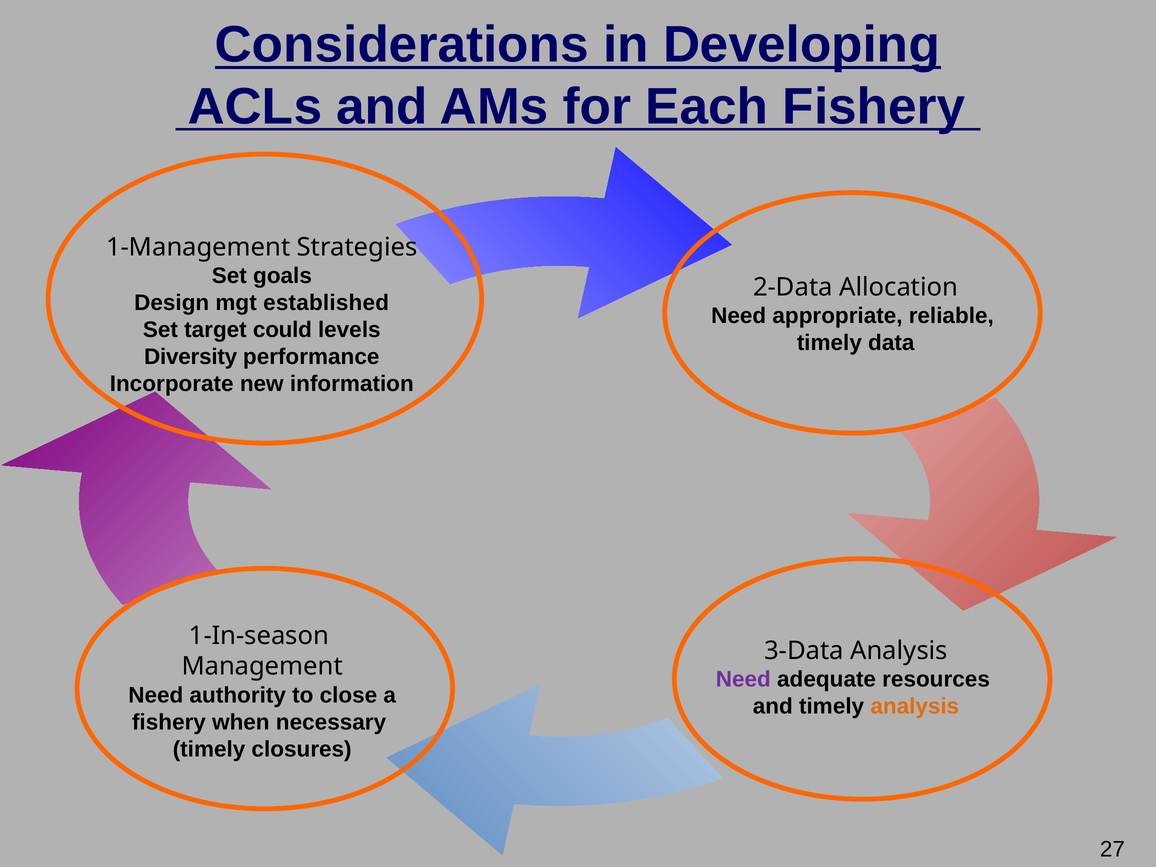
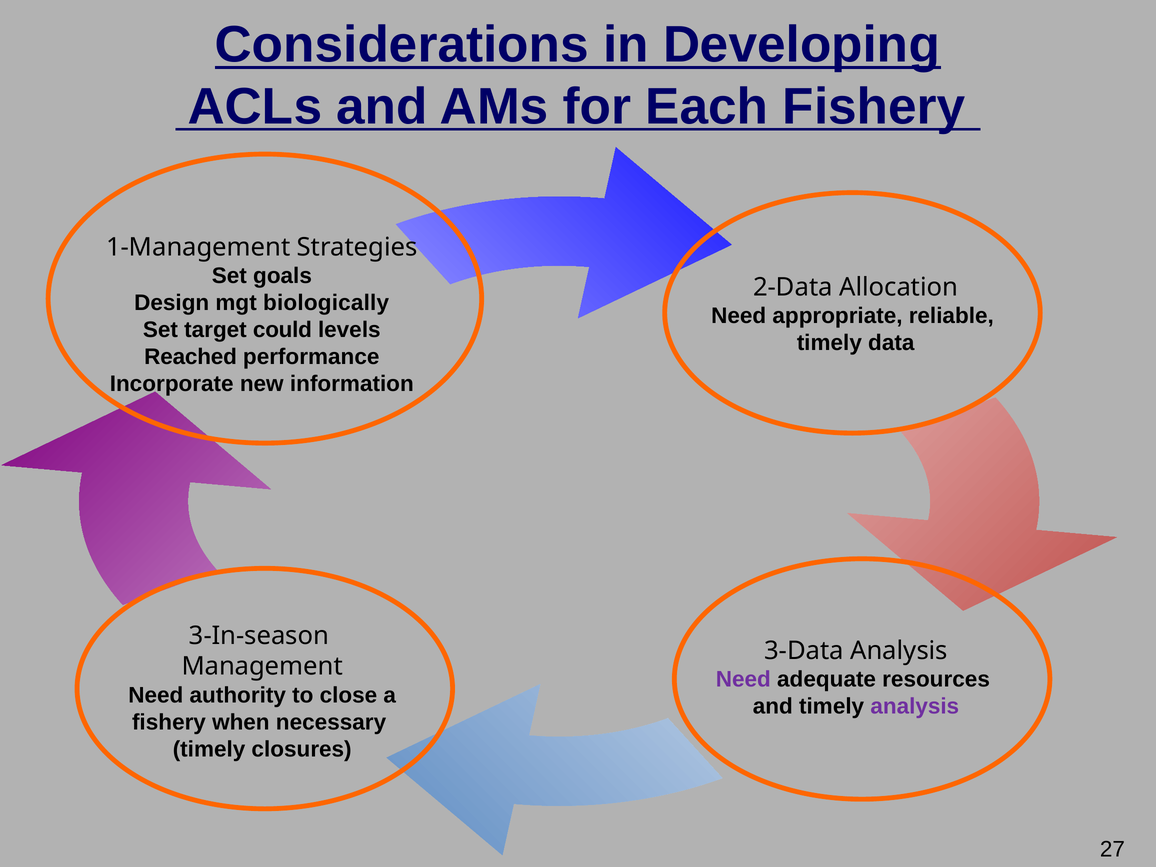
established: established -> biologically
Diversity: Diversity -> Reached
1-In-season: 1-In-season -> 3-In-season
analysis at (915, 706) colour: orange -> purple
